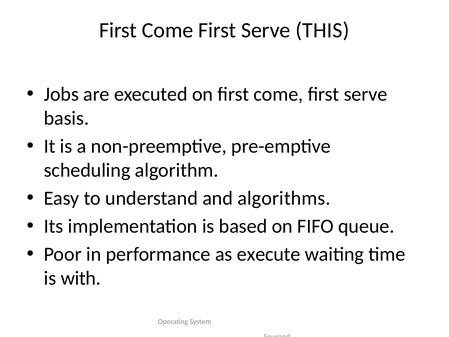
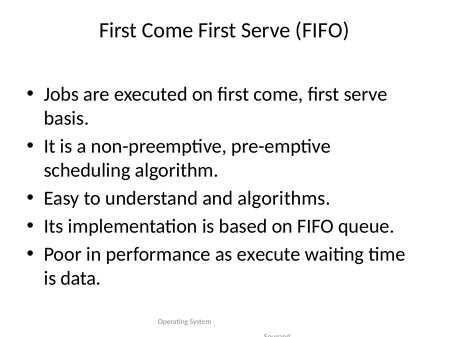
Serve THIS: THIS -> FIFO
with: with -> data
